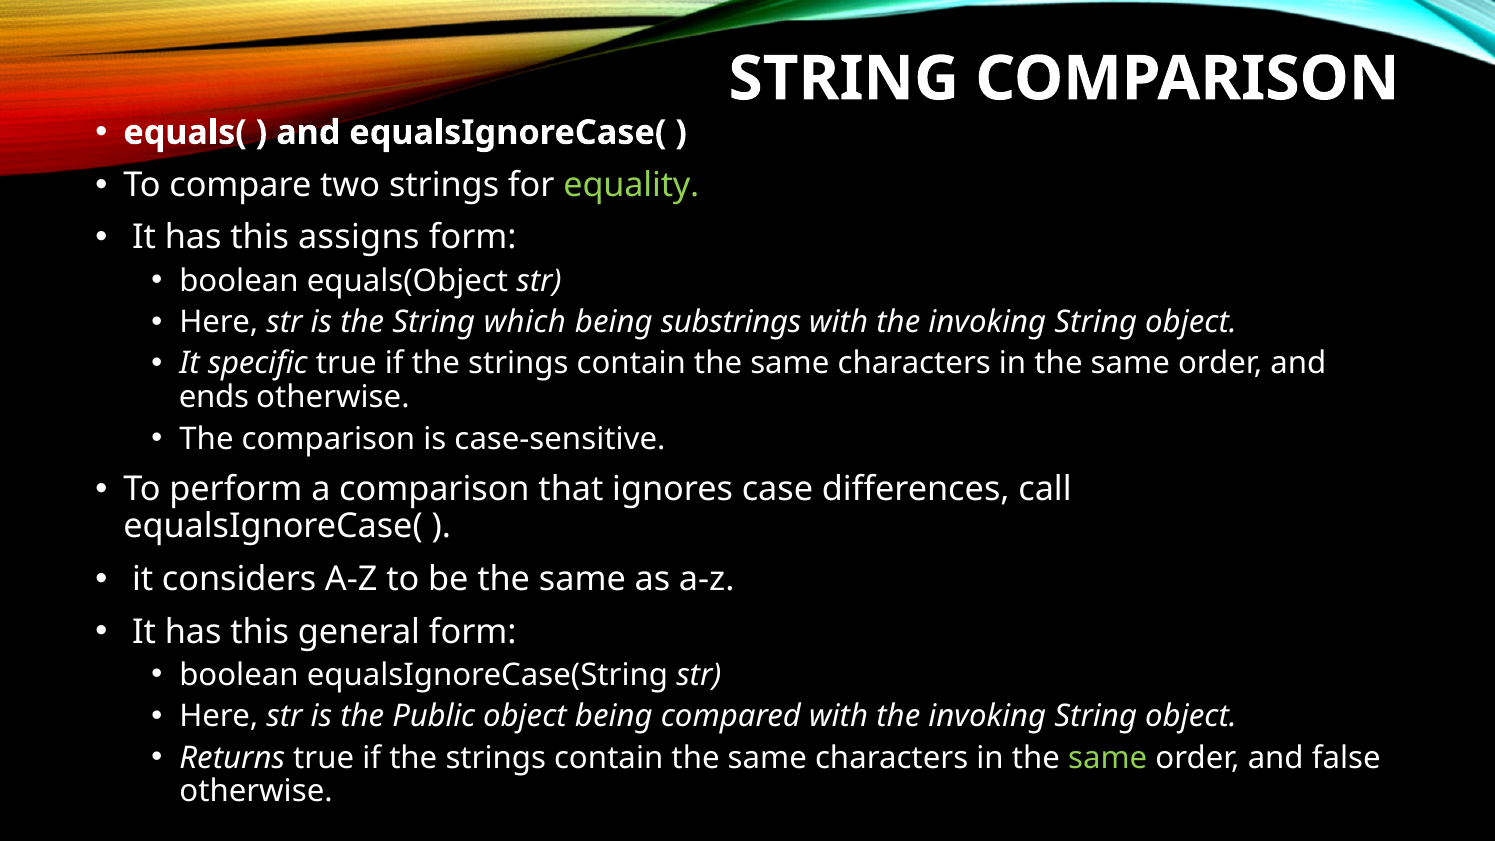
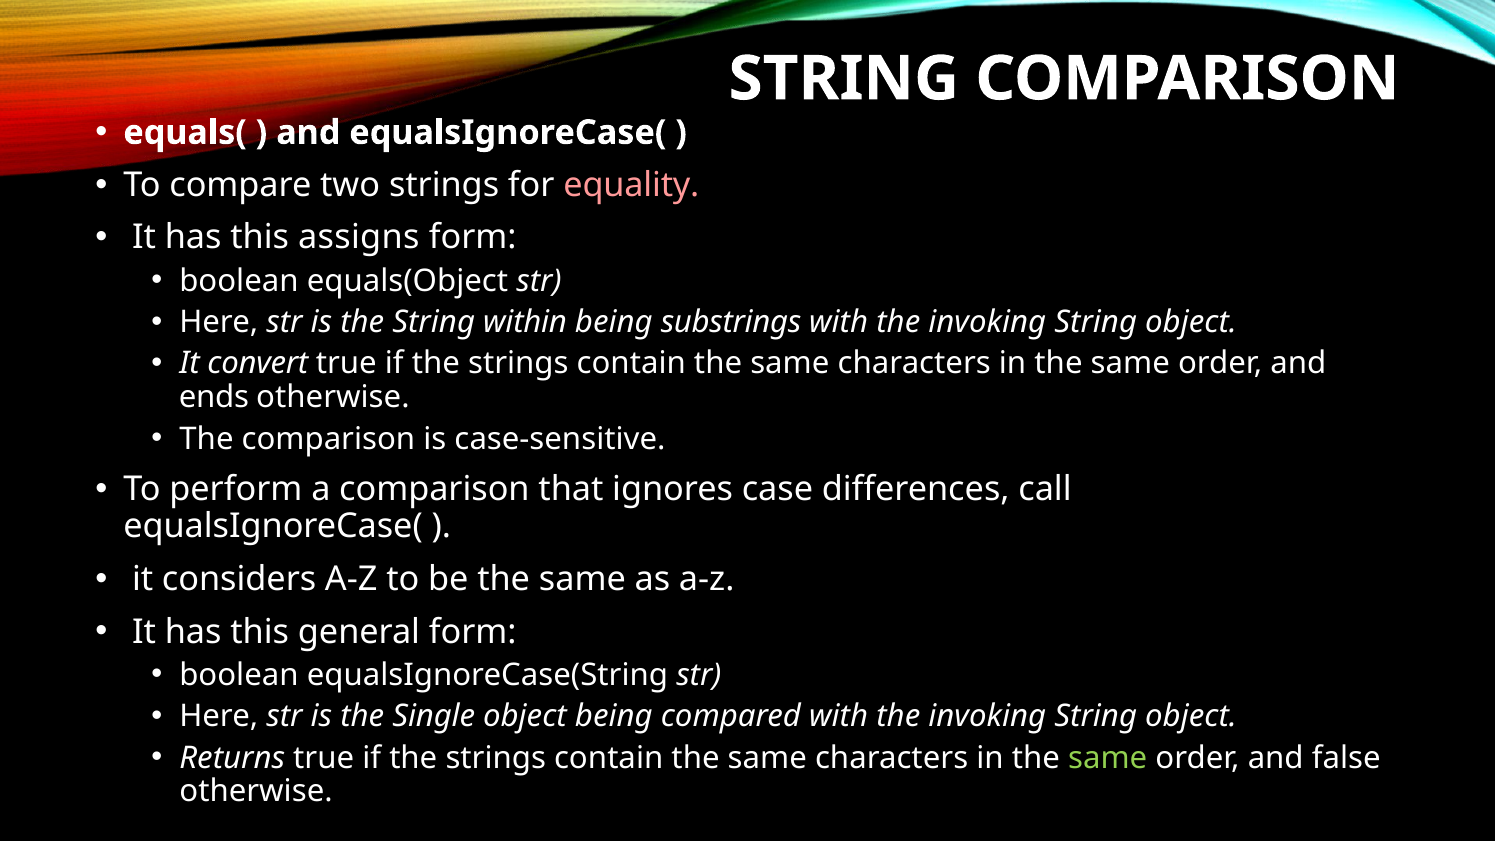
equality colour: light green -> pink
which: which -> within
specific: specific -> convert
Public: Public -> Single
